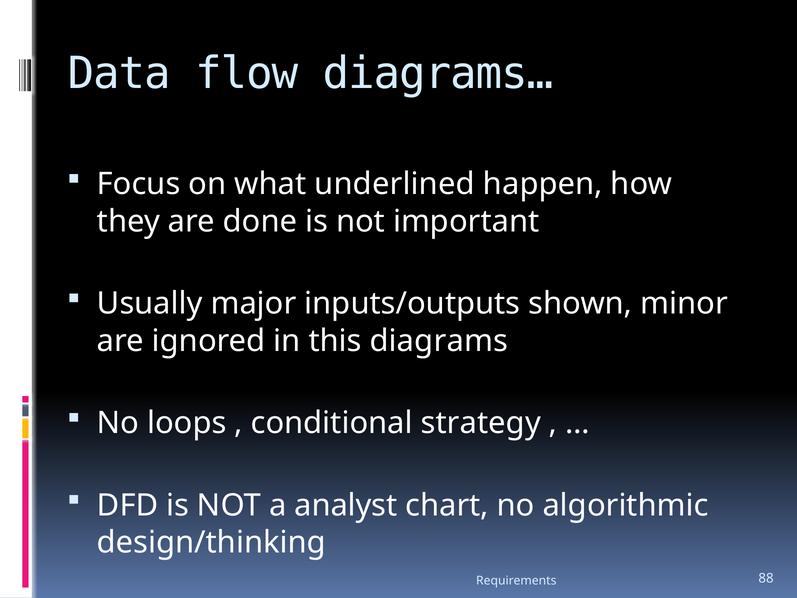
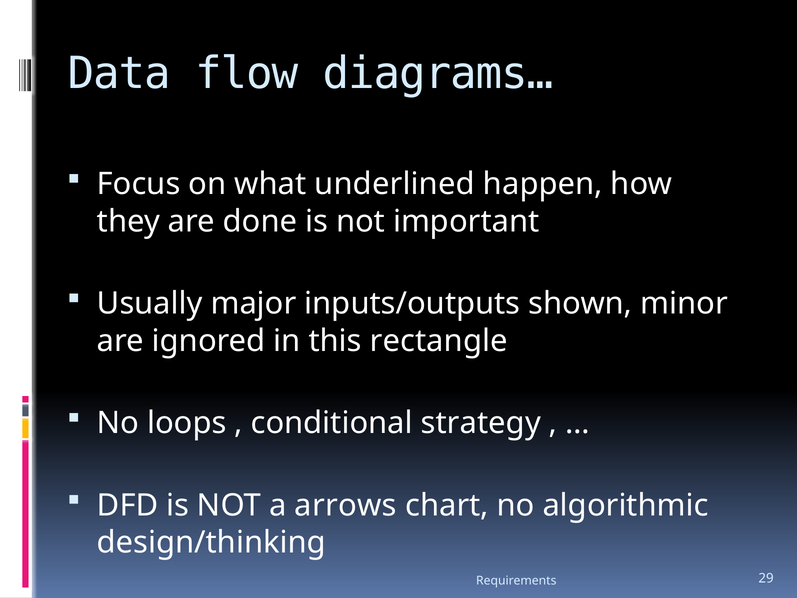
diagrams: diagrams -> rectangle
analyst: analyst -> arrows
88: 88 -> 29
